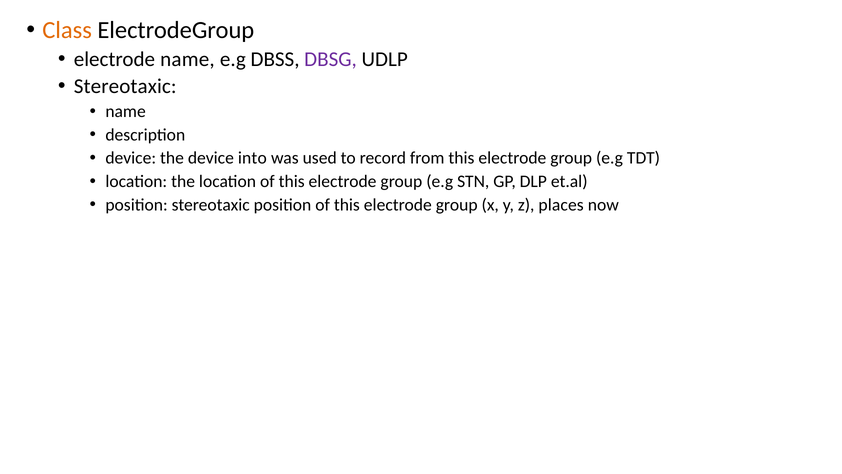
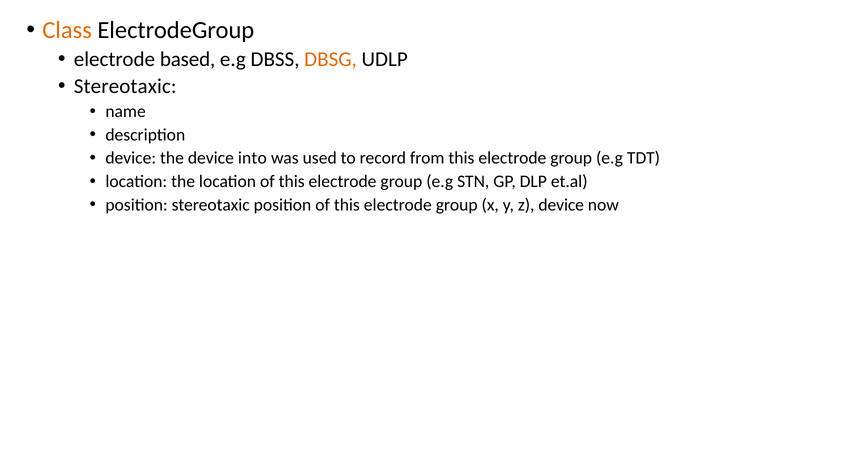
electrode name: name -> based
DBSG colour: purple -> orange
z places: places -> device
